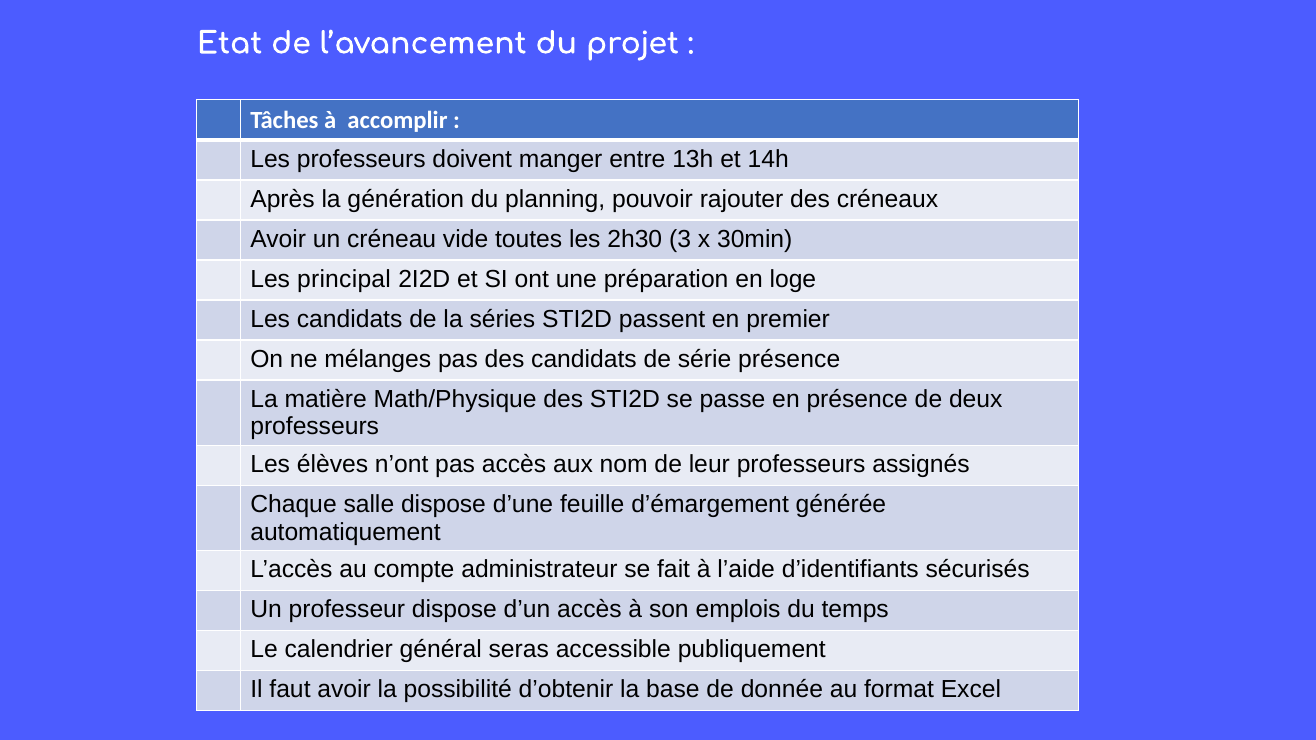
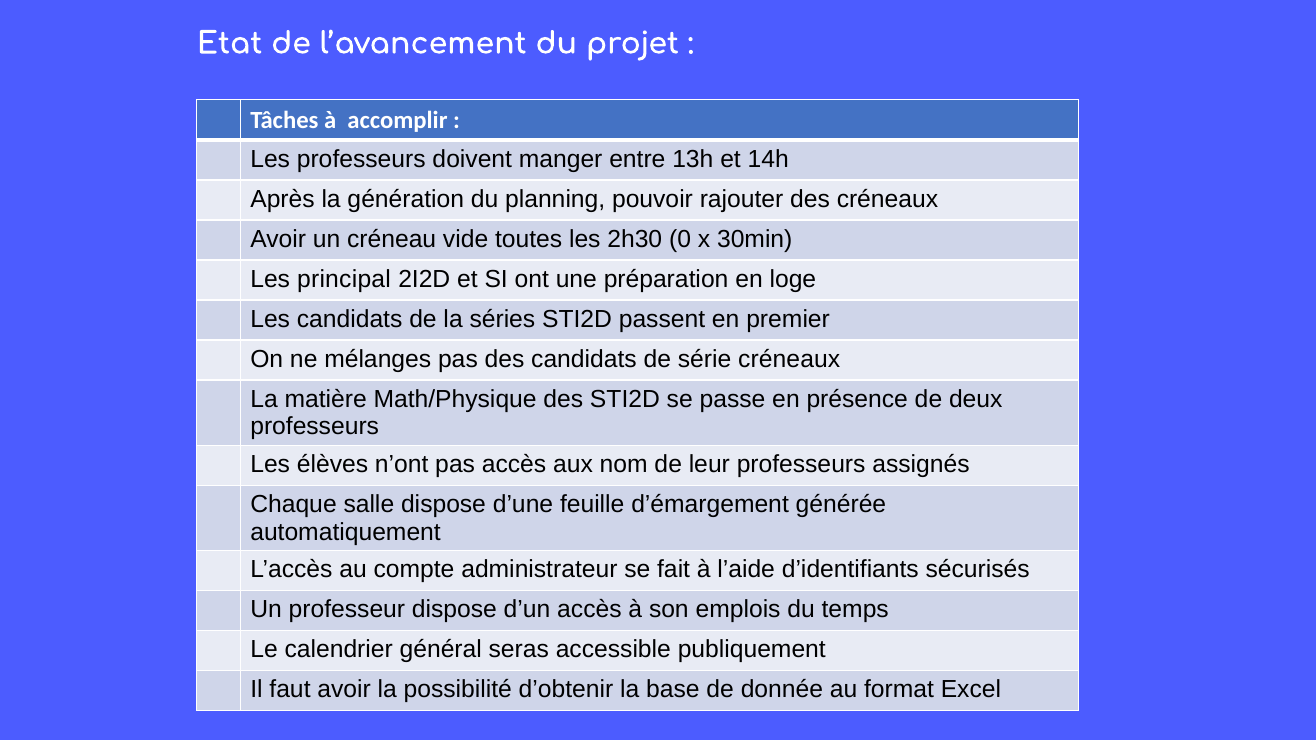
3: 3 -> 0
série présence: présence -> créneaux
